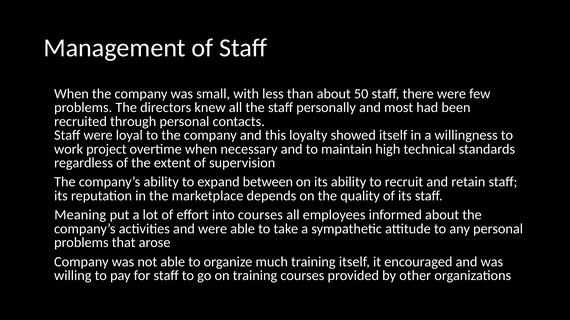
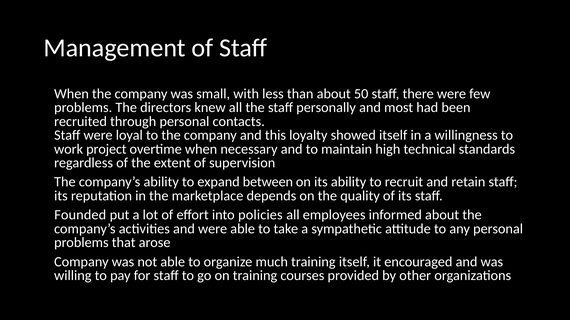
Meaning: Meaning -> Founded
into courses: courses -> policies
